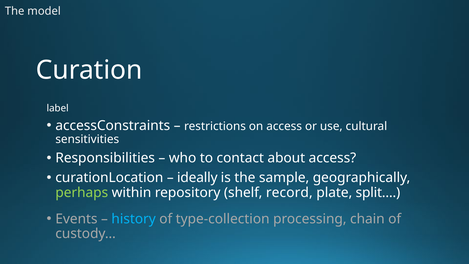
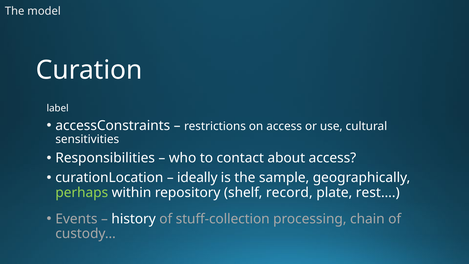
split…: split… -> rest…
history colour: light blue -> white
type-collection: type-collection -> stuff-collection
